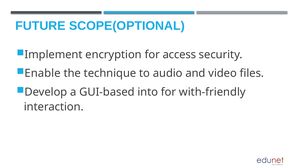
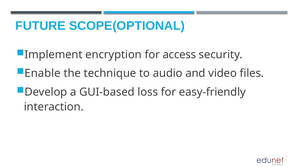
into: into -> loss
with-friendly: with-friendly -> easy-friendly
